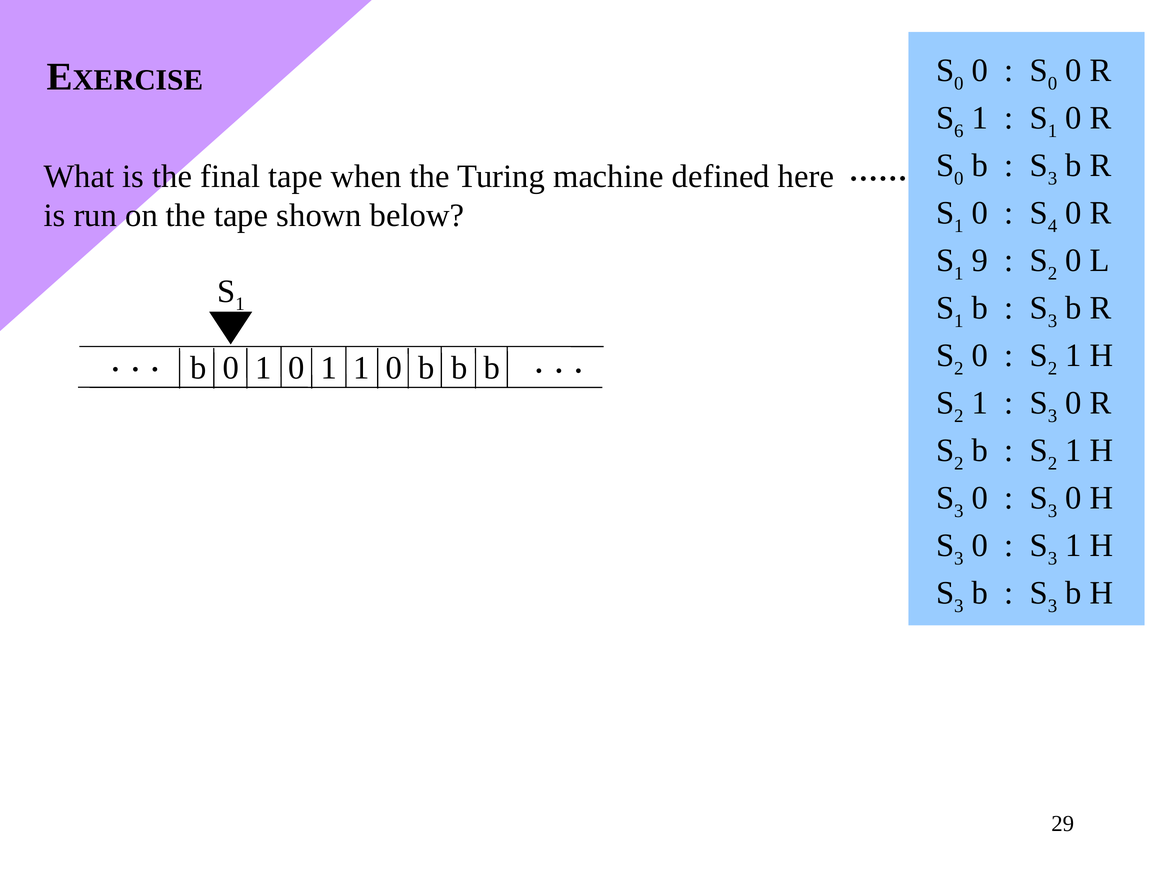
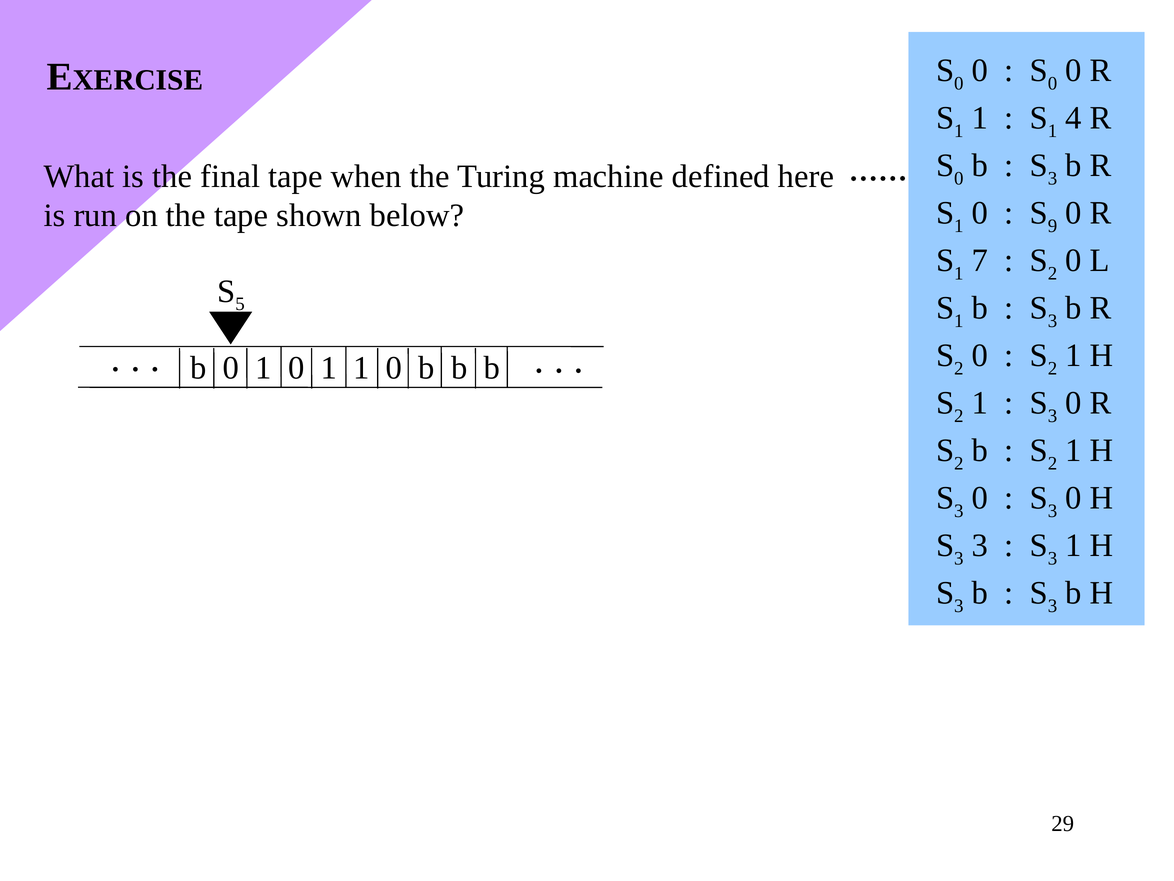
6 at (959, 131): 6 -> 1
0 at (1073, 118): 0 -> 4
4: 4 -> 9
9: 9 -> 7
1 at (240, 304): 1 -> 5
0 at (980, 545): 0 -> 3
